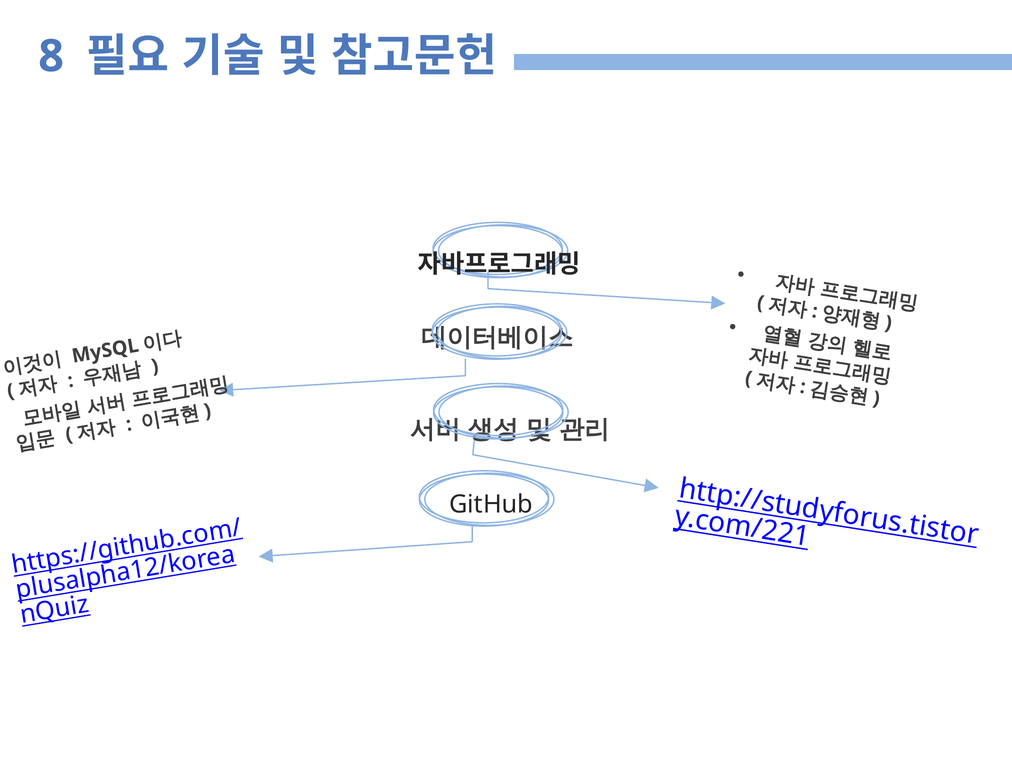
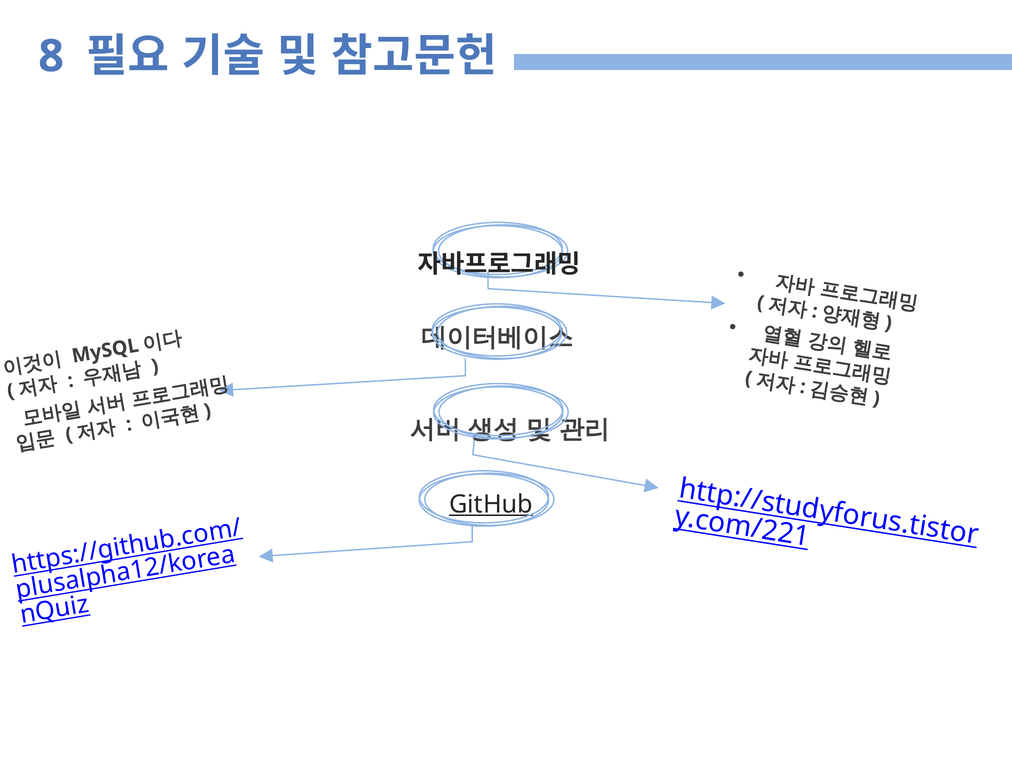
GitHub underline: none -> present
